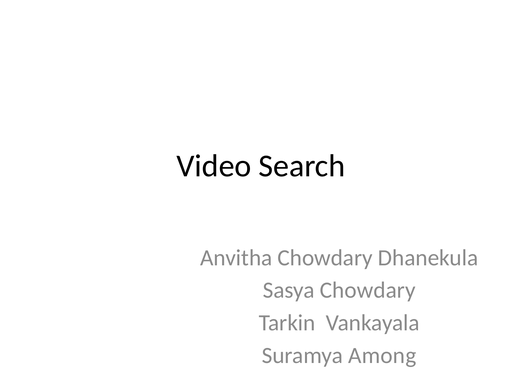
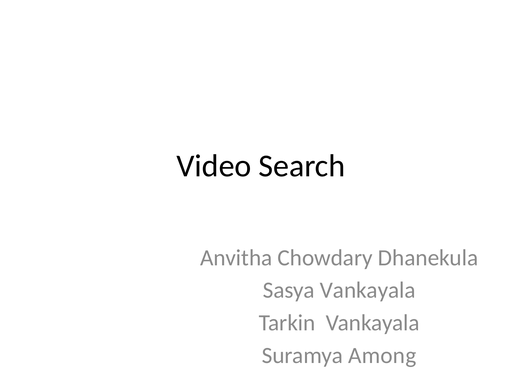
Sasya Chowdary: Chowdary -> Vankayala
